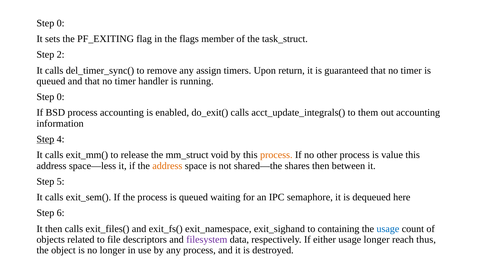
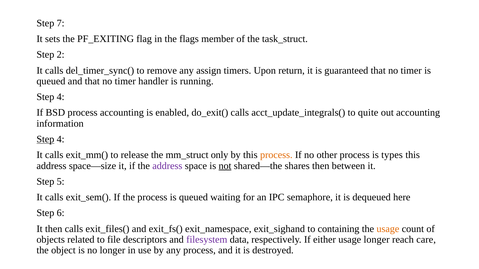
0 at (61, 23): 0 -> 7
0 at (61, 97): 0 -> 4
them: them -> quite
void: void -> only
value: value -> types
space—less: space—less -> space—size
address at (167, 166) colour: orange -> purple
not underline: none -> present
usage at (388, 229) colour: blue -> orange
thus: thus -> care
